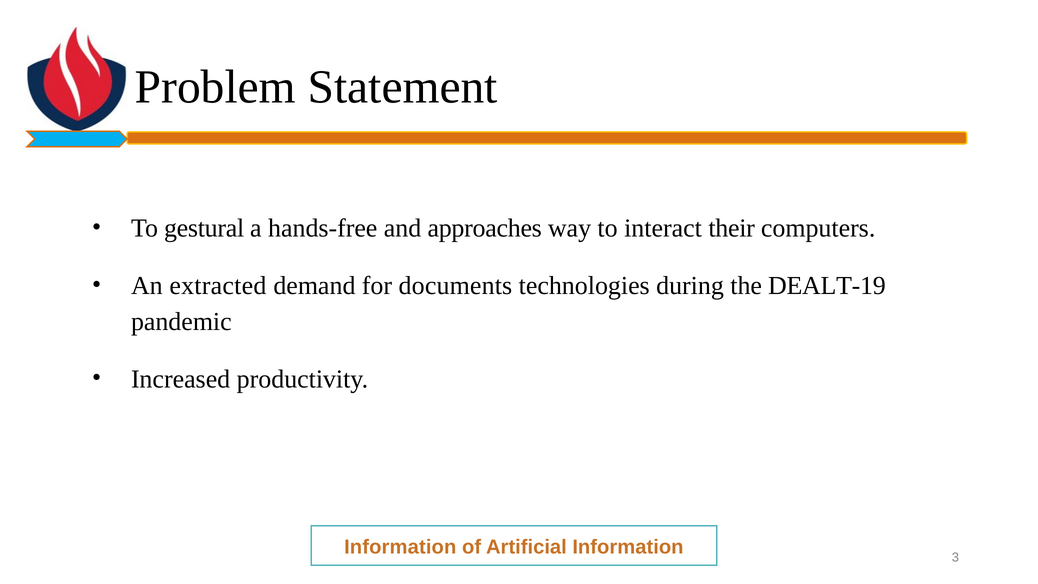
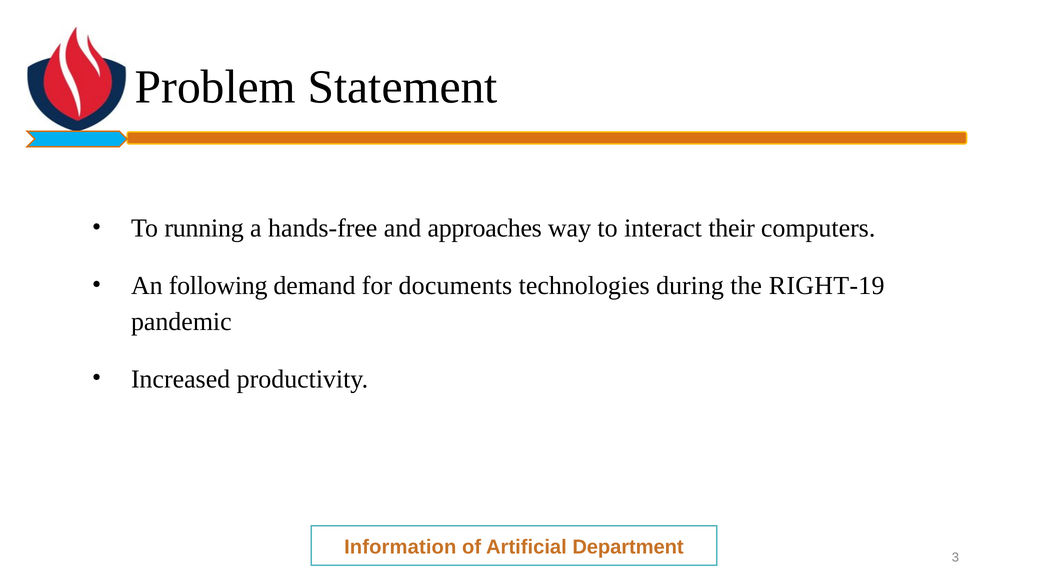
gestural: gestural -> running
extracted: extracted -> following
DEALT-19: DEALT-19 -> RIGHT-19
Artificial Information: Information -> Department
